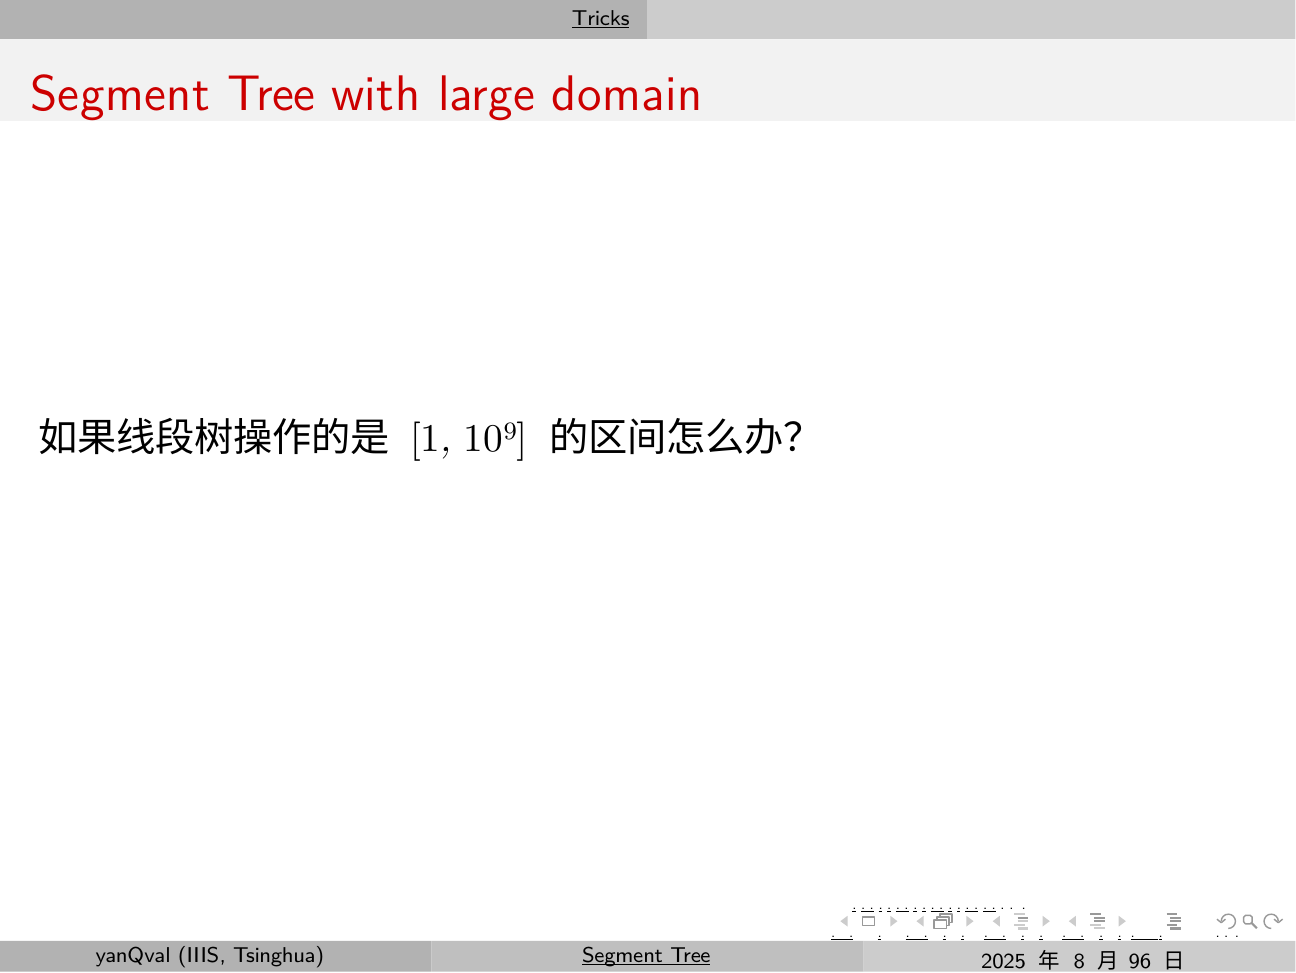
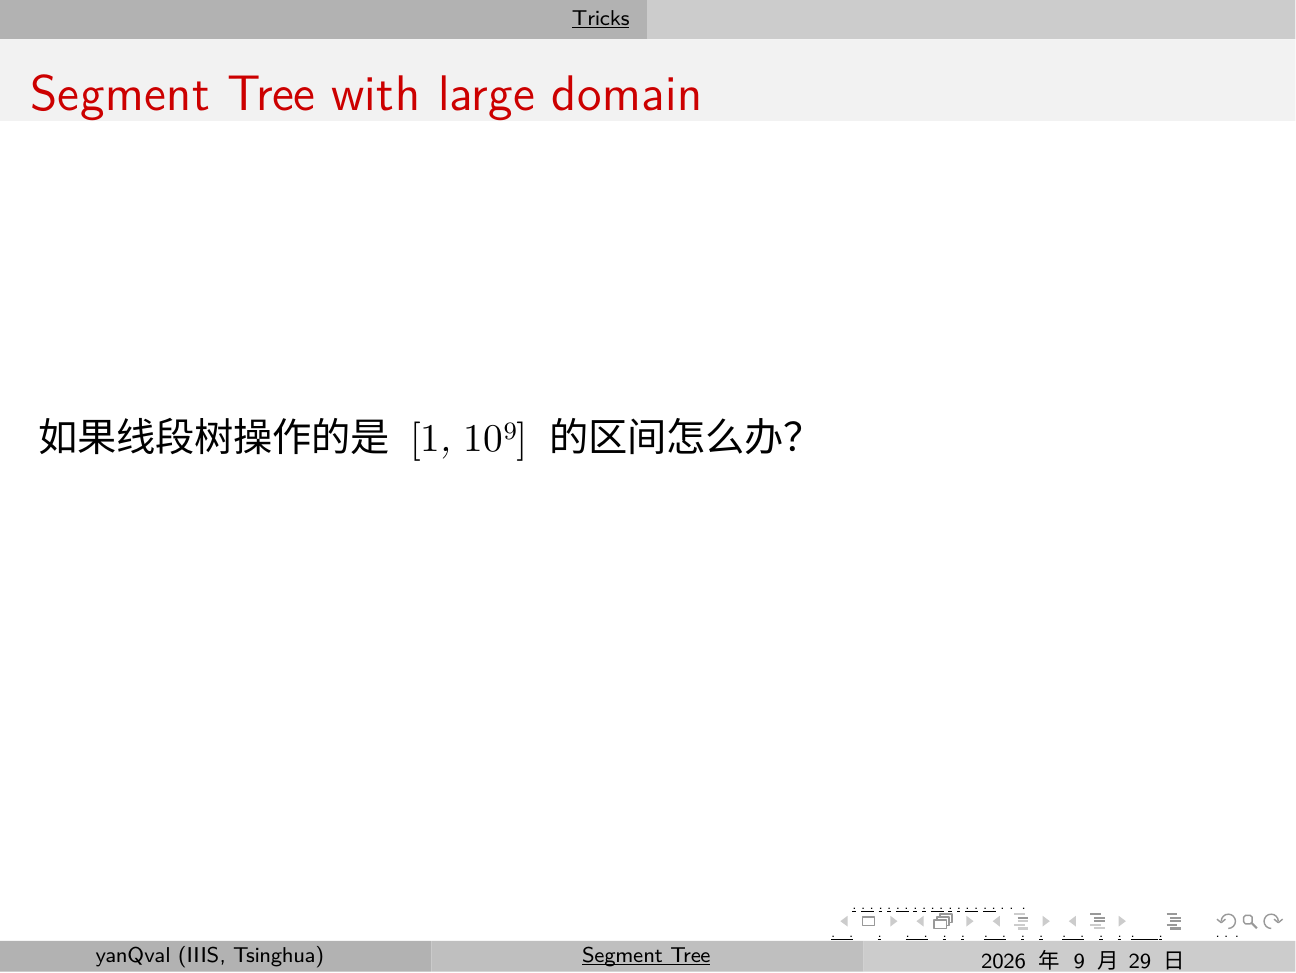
2025: 2025 -> 2026
8 at (1079, 962): 8 -> 9
96 at (1140, 962): 96 -> 29
